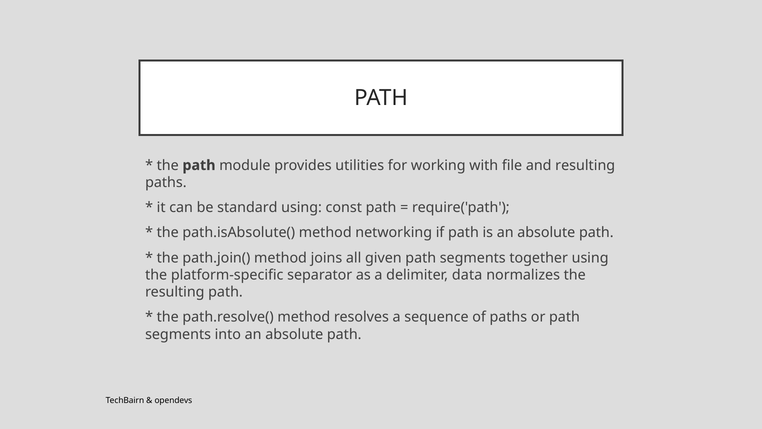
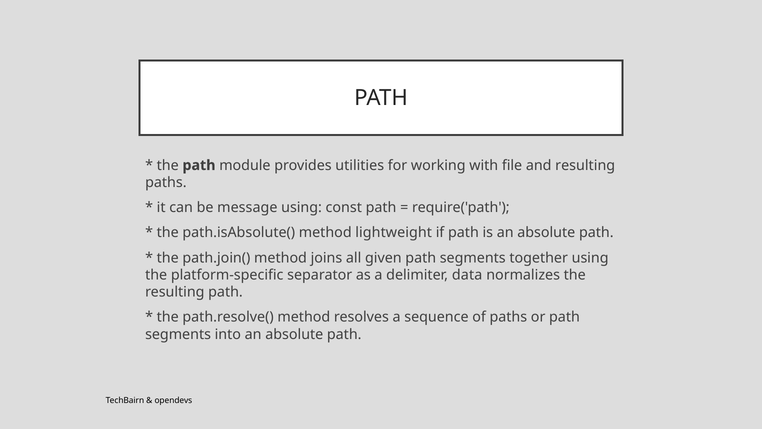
standard: standard -> message
networking: networking -> lightweight
